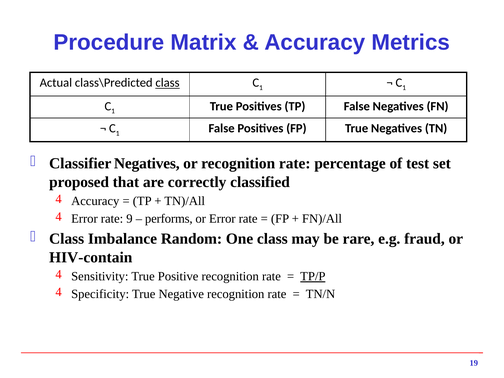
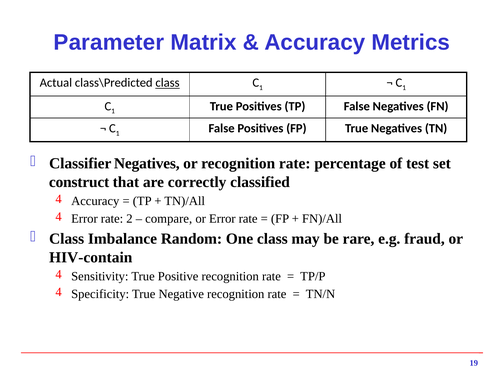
Procedure: Procedure -> Parameter
proposed: proposed -> construct
9: 9 -> 2
performs: performs -> compare
TP/P underline: present -> none
